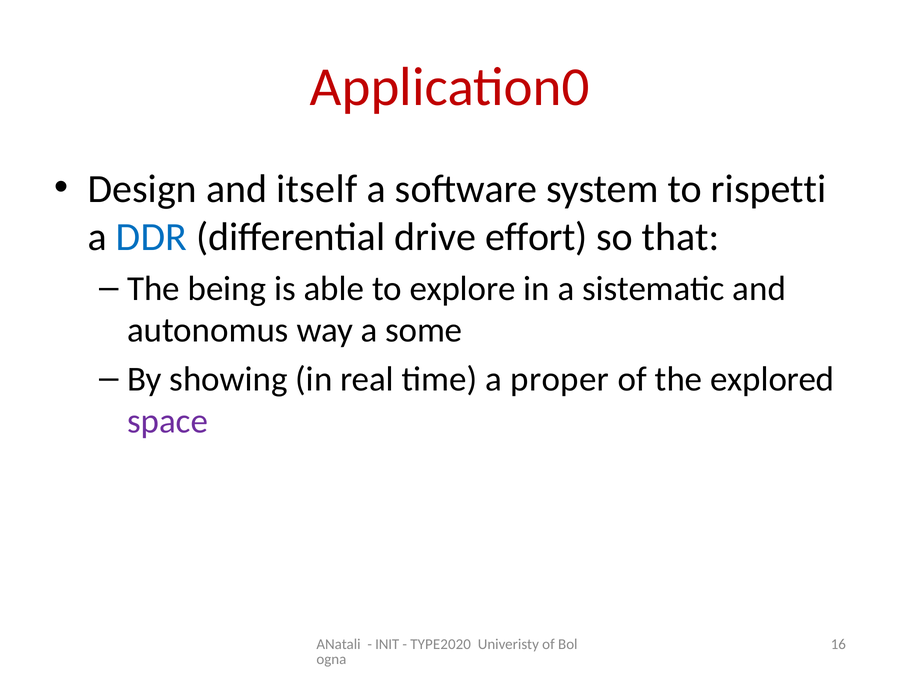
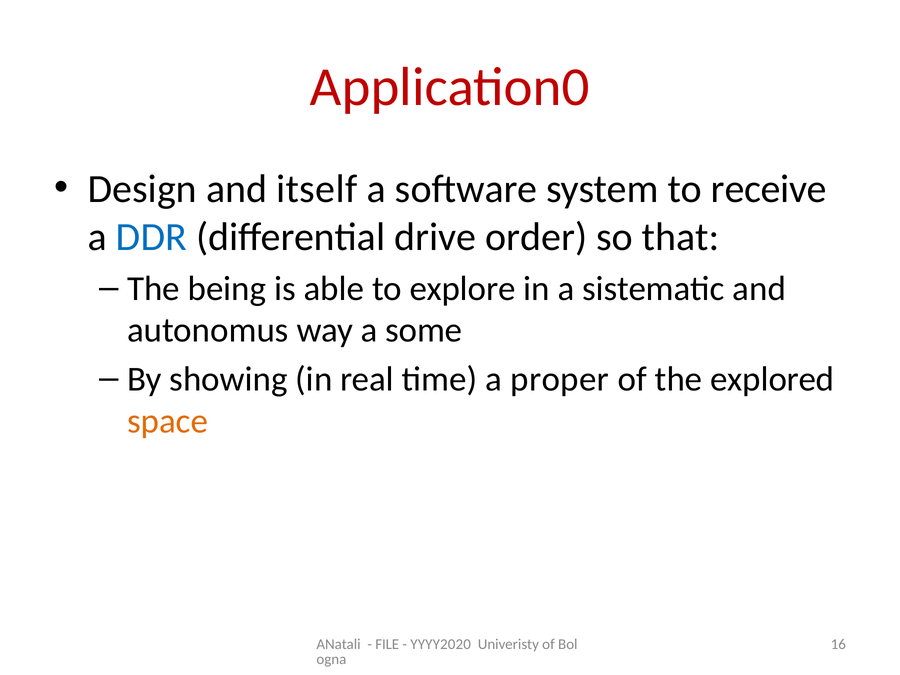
rispetti: rispetti -> receive
effort: effort -> order
space colour: purple -> orange
INIT: INIT -> FILE
TYPE2020: TYPE2020 -> YYYY2020
